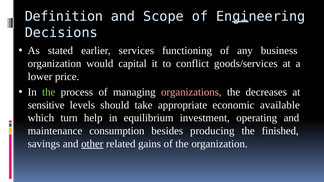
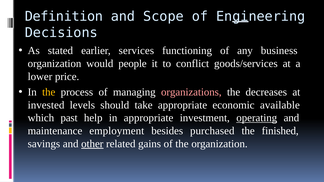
capital: capital -> people
the at (49, 92) colour: light green -> yellow
sensitive: sensitive -> invested
turn: turn -> past
in equilibrium: equilibrium -> appropriate
operating underline: none -> present
consumption: consumption -> employment
producing: producing -> purchased
